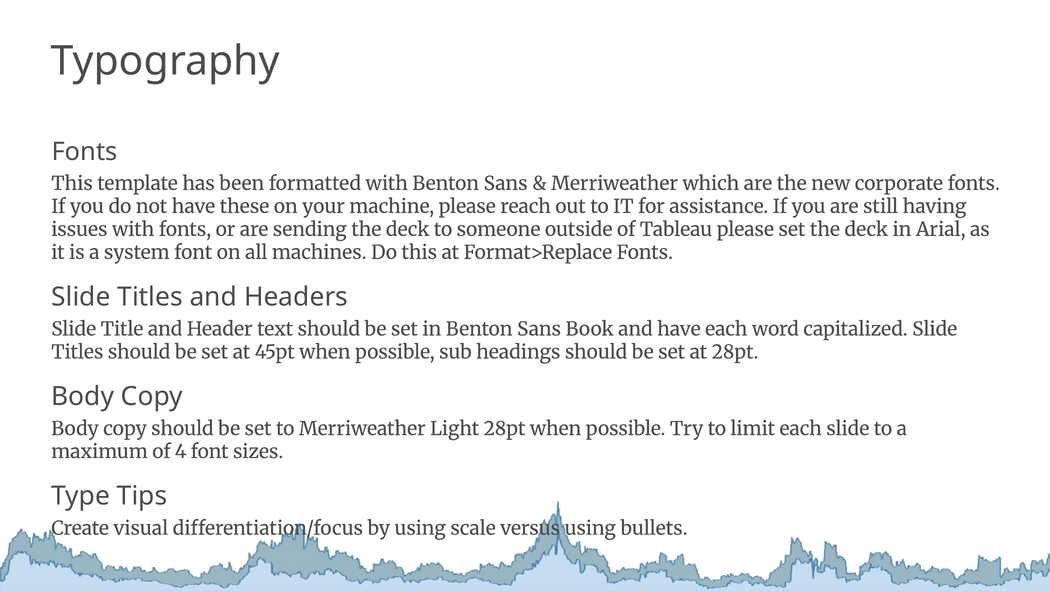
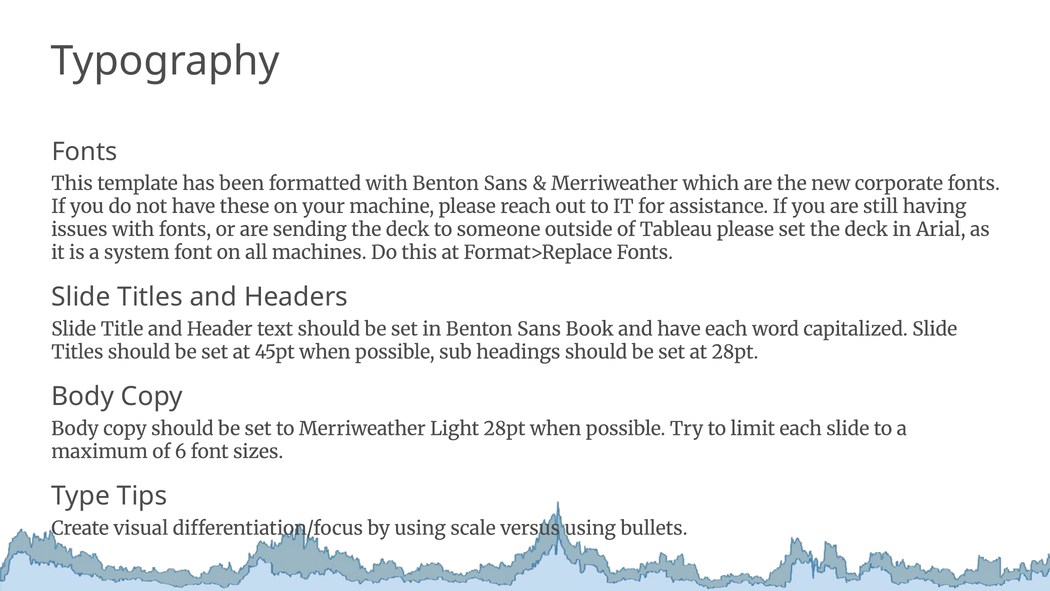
4: 4 -> 6
